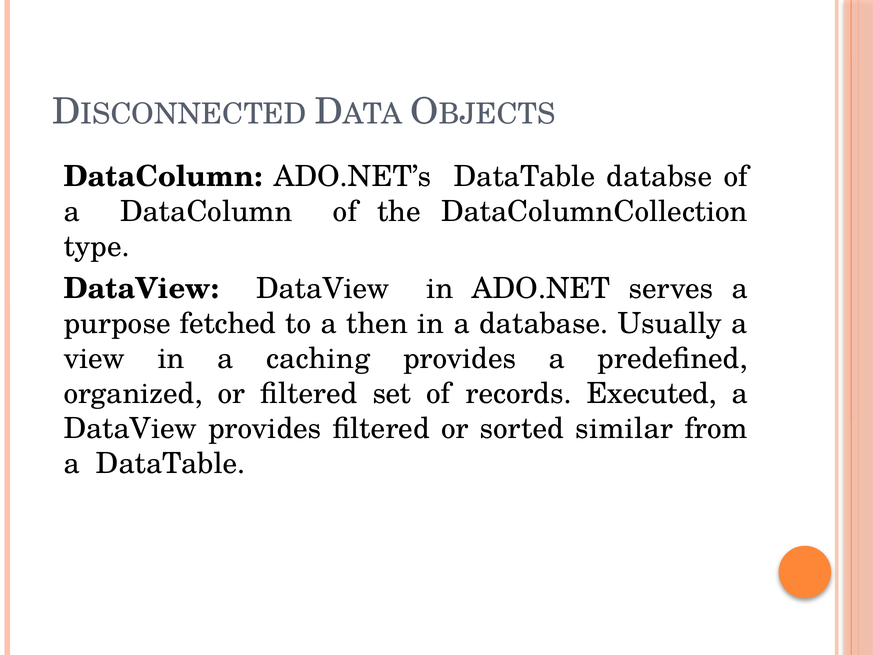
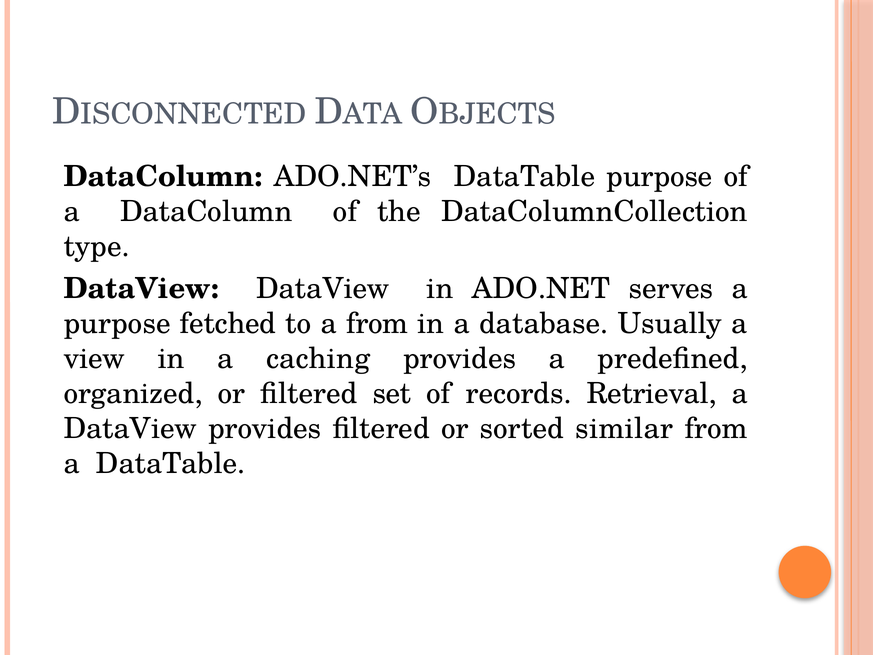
DataTable databse: databse -> purpose
a then: then -> from
Executed: Executed -> Retrieval
